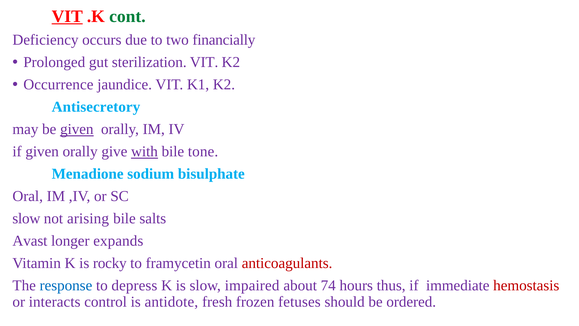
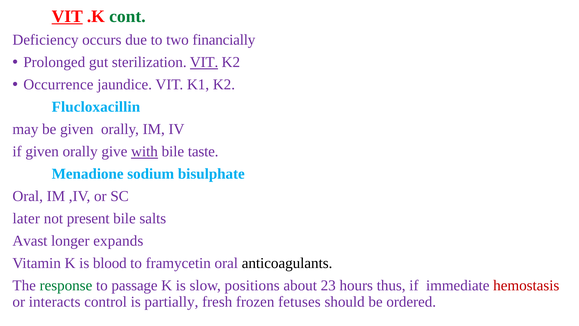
VIT at (204, 62) underline: none -> present
Antisecretory: Antisecretory -> Flucloxacillin
given at (77, 129) underline: present -> none
tone: tone -> taste
slow at (26, 218): slow -> later
arising: arising -> present
rocky: rocky -> blood
anticoagulants colour: red -> black
response colour: blue -> green
depress: depress -> passage
impaired: impaired -> positions
74: 74 -> 23
antidote: antidote -> partially
